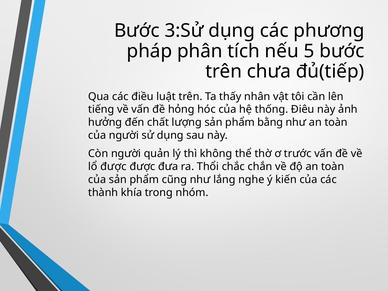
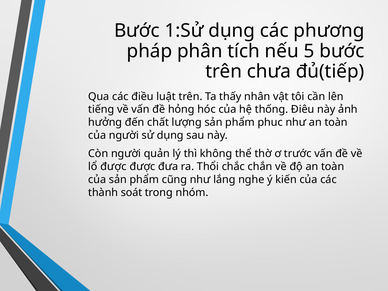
3:Sử: 3:Sử -> 1:Sử
bằng: bằng -> phục
khía: khía -> soát
